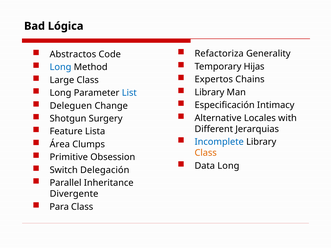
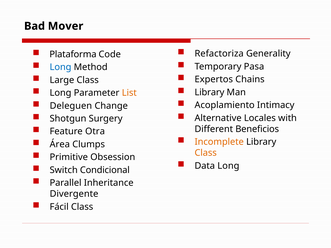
Lógica: Lógica -> Mover
Abstractos: Abstractos -> Plataforma
Hijas: Hijas -> Pasa
List colour: blue -> orange
Especificación: Especificación -> Acoplamiento
Jerarquias: Jerarquias -> Beneficios
Lista: Lista -> Otra
Incomplete colour: blue -> orange
Delegación: Delegación -> Condicional
Para: Para -> Fácil
